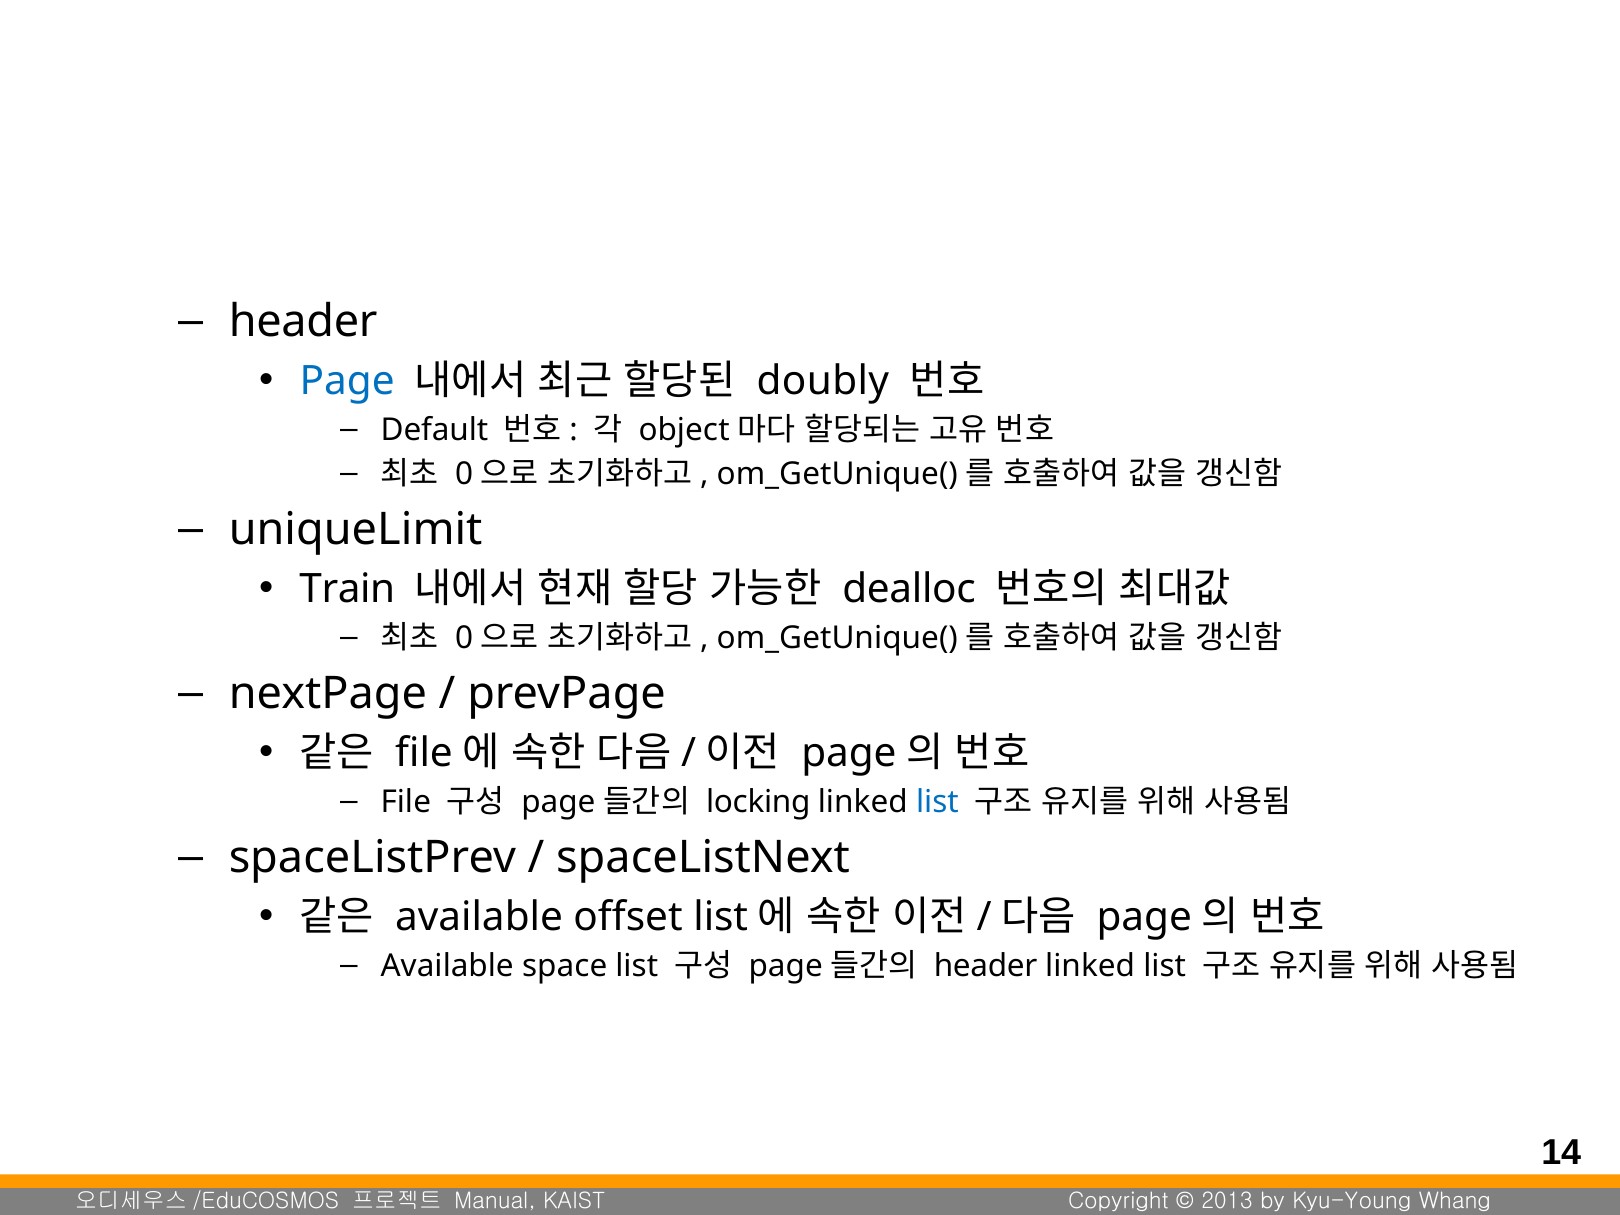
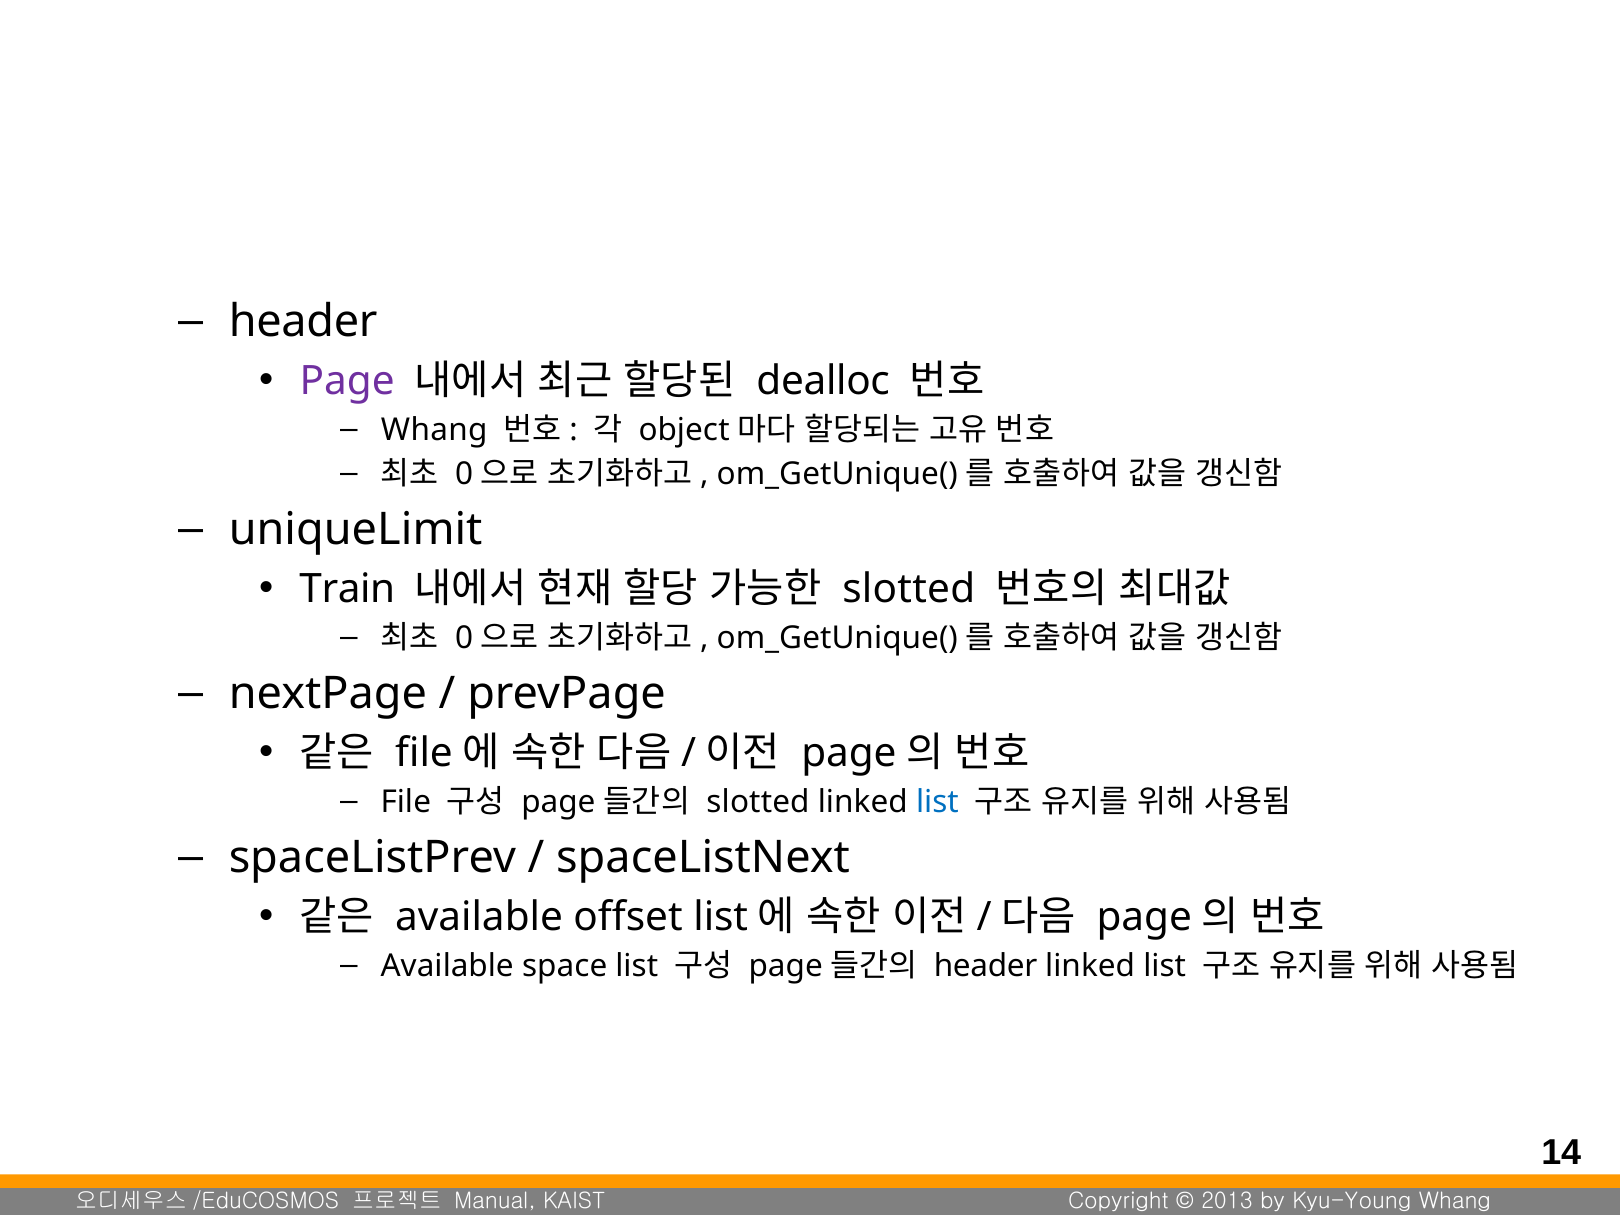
Page colour: blue -> purple
doubly: doubly -> dealloc
Default at (434, 430): Default -> Whang
dealloc at (909, 589): dealloc -> slotted
locking at (758, 802): locking -> slotted
